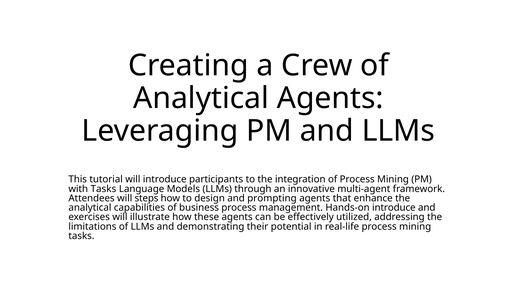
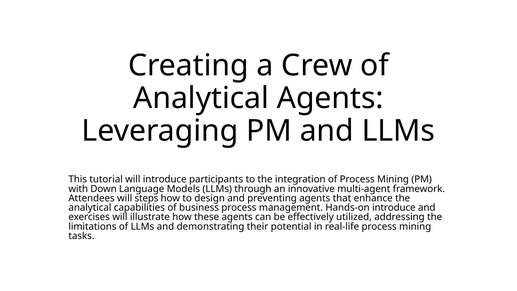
with Tasks: Tasks -> Down
prompting: prompting -> preventing
